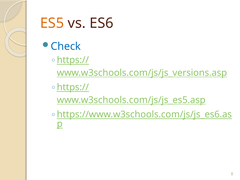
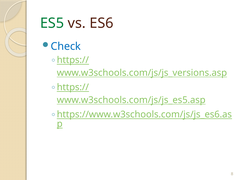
ES5 colour: orange -> green
